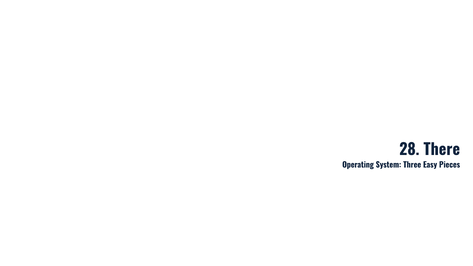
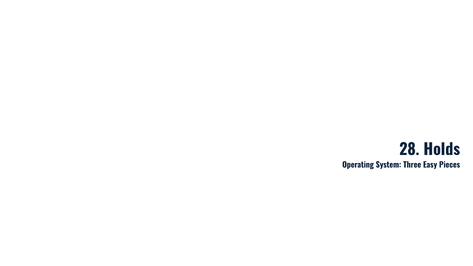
There: There -> Holds
